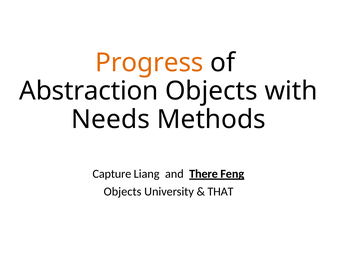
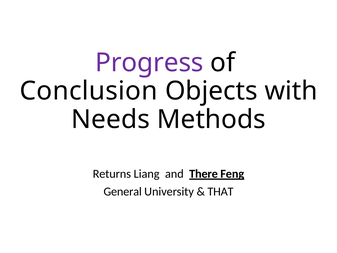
Progress colour: orange -> purple
Abstraction: Abstraction -> Conclusion
Capture: Capture -> Returns
Objects at (123, 192): Objects -> General
